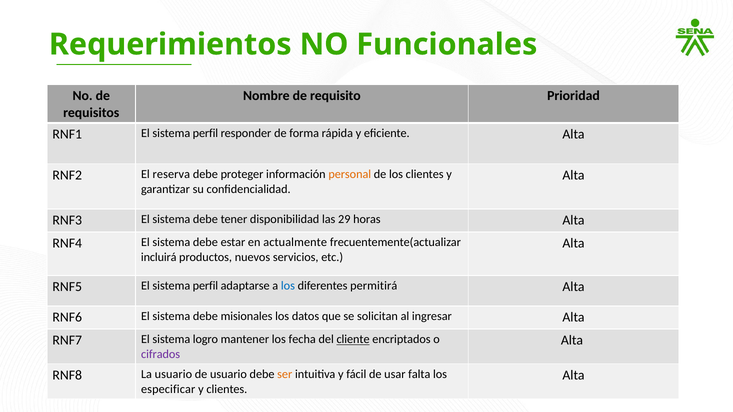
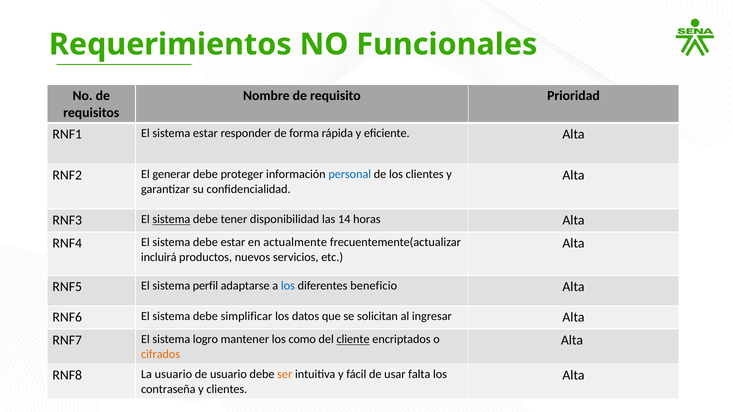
RNF1 El sistema perfil: perfil -> estar
reserva: reserva -> generar
personal colour: orange -> blue
sistema at (171, 220) underline: none -> present
29: 29 -> 14
permitirá: permitirá -> beneficio
misionales: misionales -> simplificar
fecha: fecha -> como
cifrados colour: purple -> orange
especificar: especificar -> contraseña
